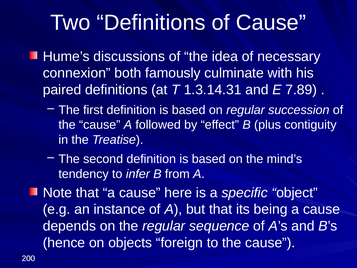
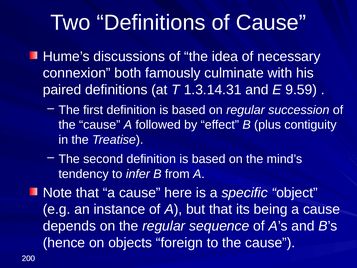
7.89: 7.89 -> 9.59
